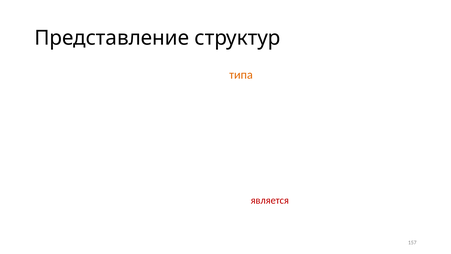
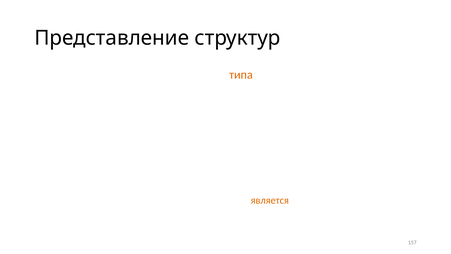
является at (270, 200) colour: red -> orange
